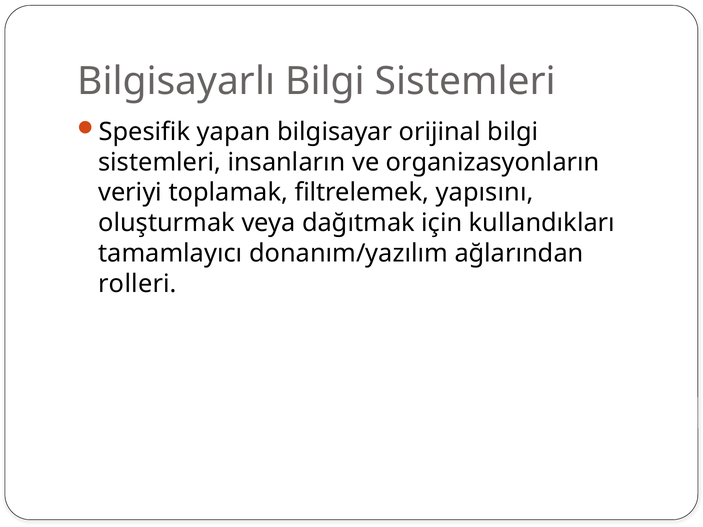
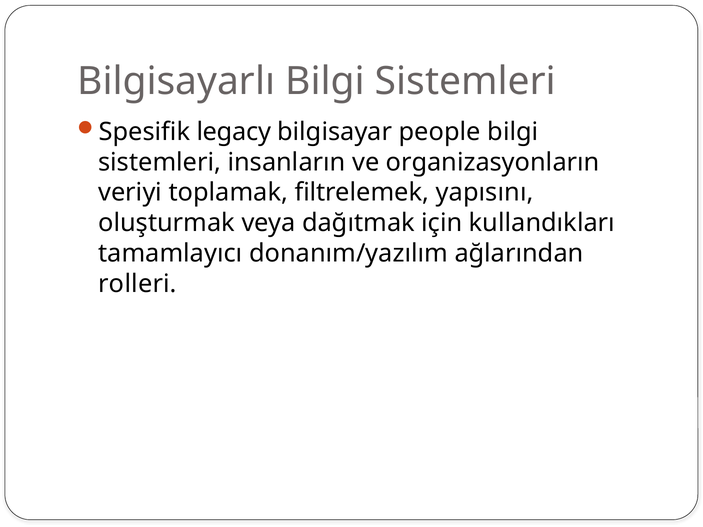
yapan: yapan -> legacy
orijinal: orijinal -> people
